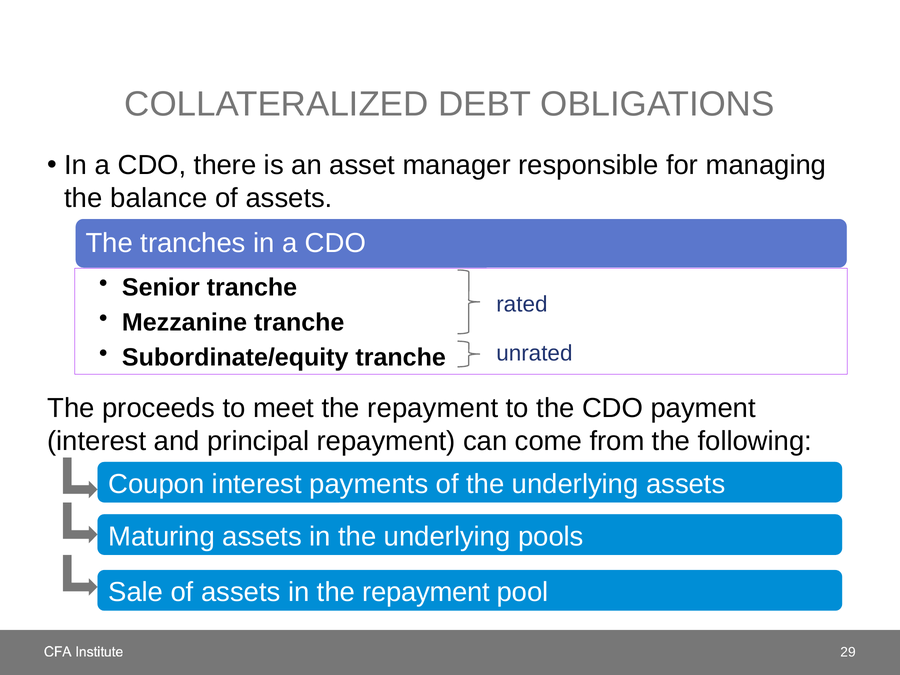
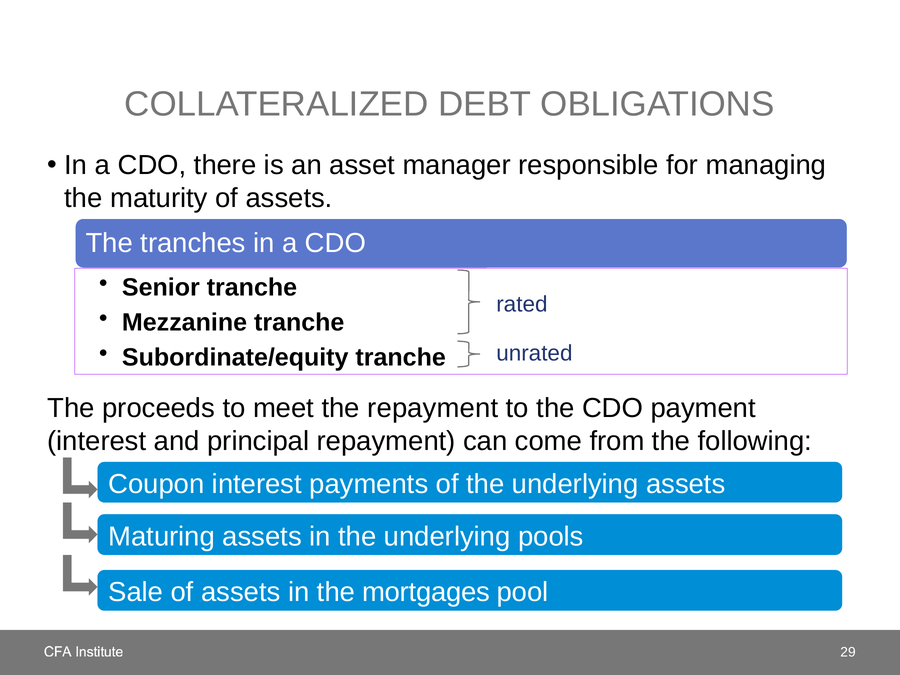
balance: balance -> maturity
in the repayment: repayment -> mortgages
